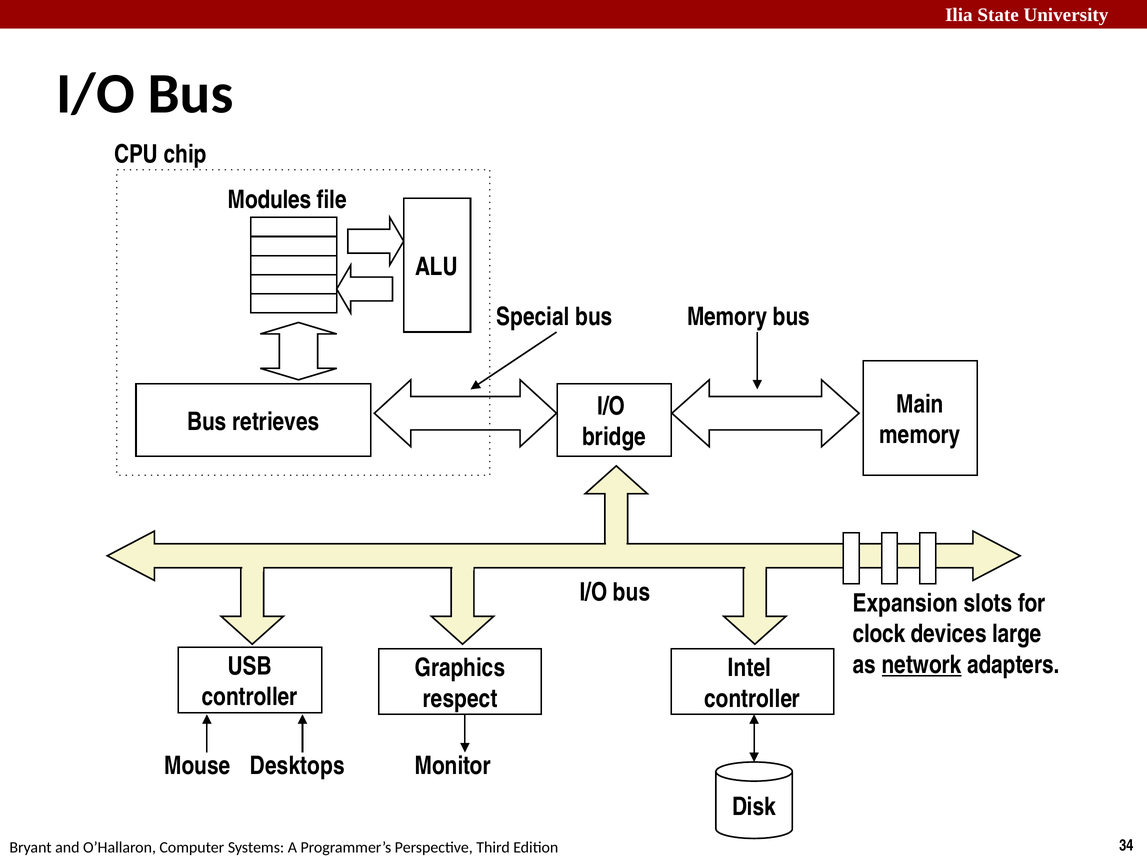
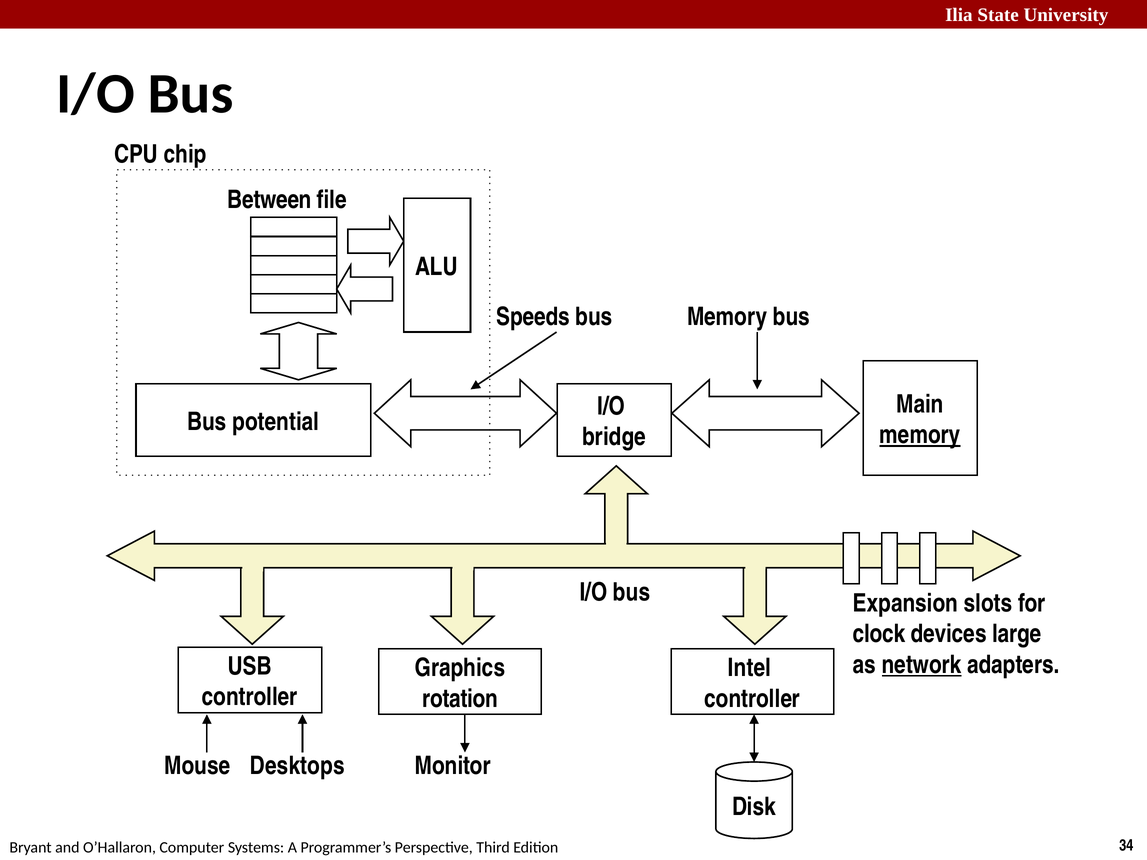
Modules: Modules -> Between
Special: Special -> Speeds
retrieves: retrieves -> potential
memory at (920, 435) underline: none -> present
respect: respect -> rotation
